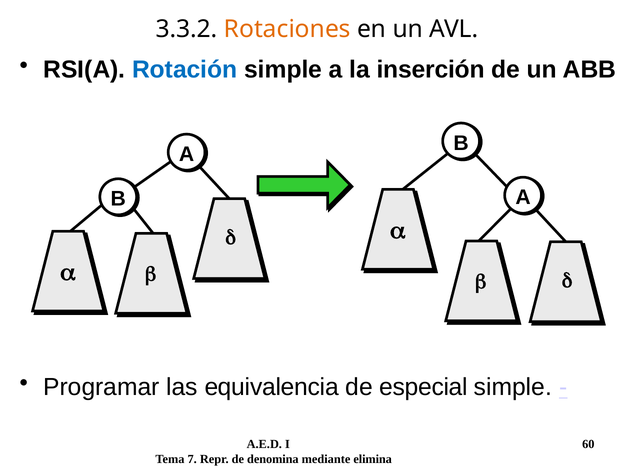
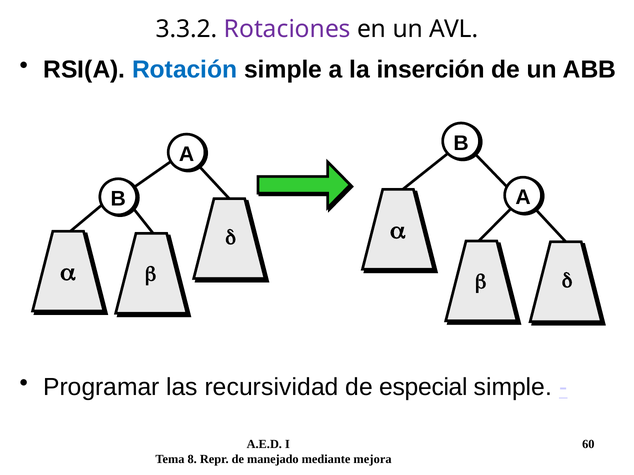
Rotaciones colour: orange -> purple
equivalencia: equivalencia -> recursividad
7: 7 -> 8
denomina: denomina -> manejado
elimina: elimina -> mejora
